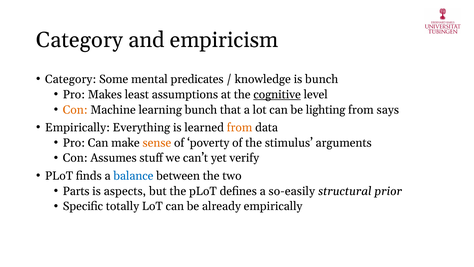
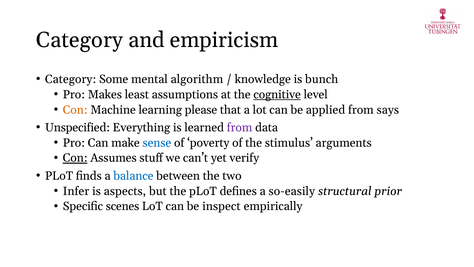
predicates: predicates -> algorithm
learning bunch: bunch -> please
lighting: lighting -> applied
Empirically at (77, 127): Empirically -> Unspecified
from at (240, 127) colour: orange -> purple
sense colour: orange -> blue
Con at (75, 158) underline: none -> present
Parts: Parts -> Infer
totally: totally -> scenes
already: already -> inspect
